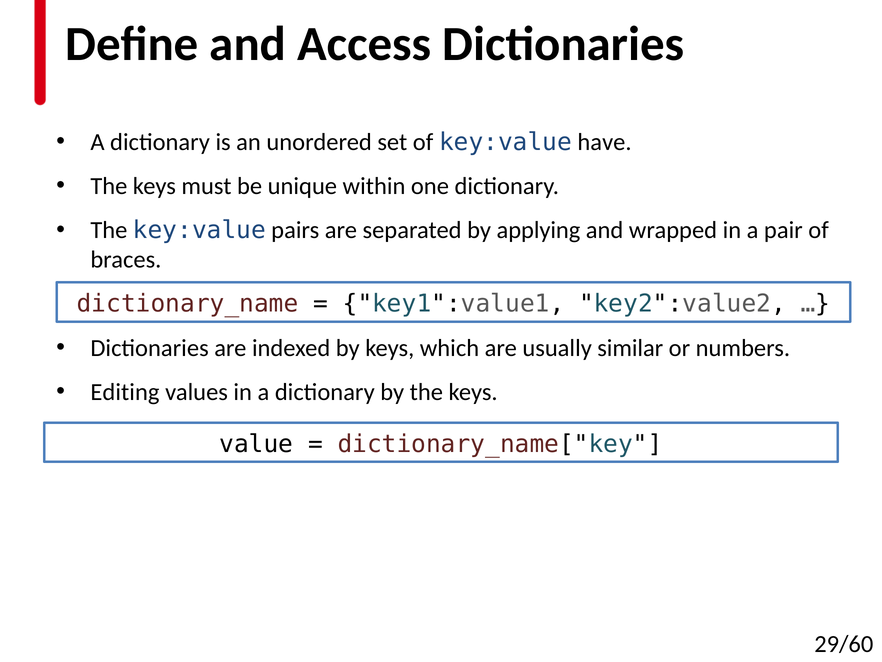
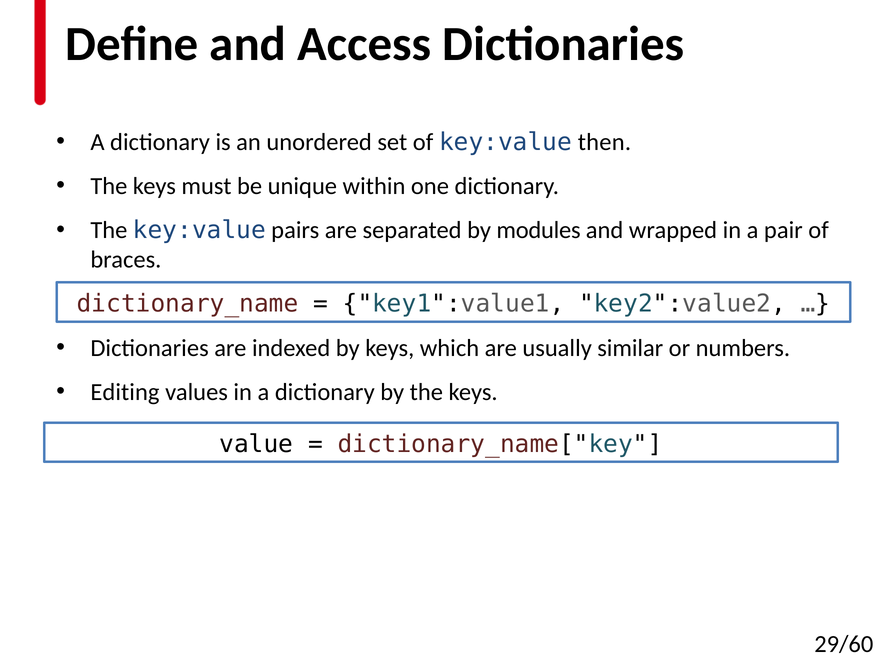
have: have -> then
applying: applying -> modules
